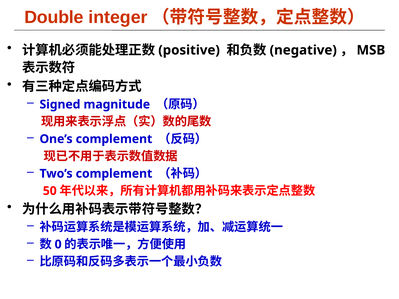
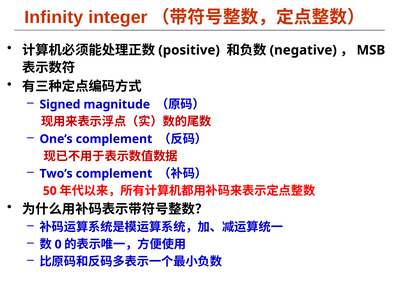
Double: Double -> Infinity
